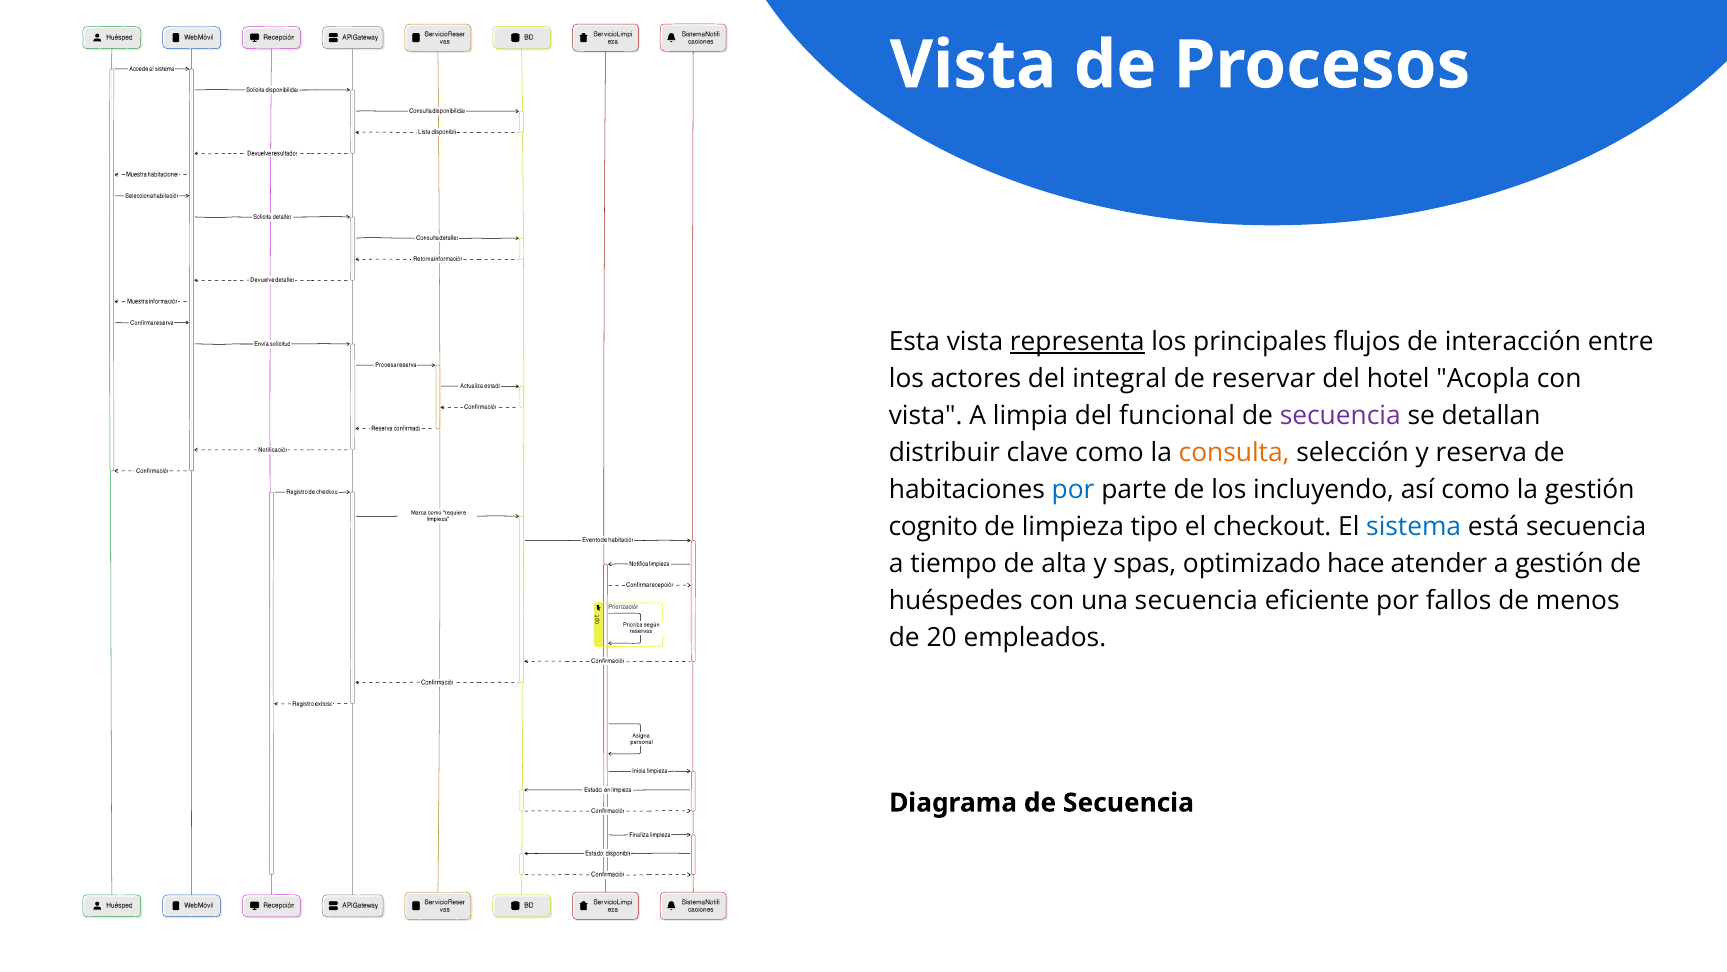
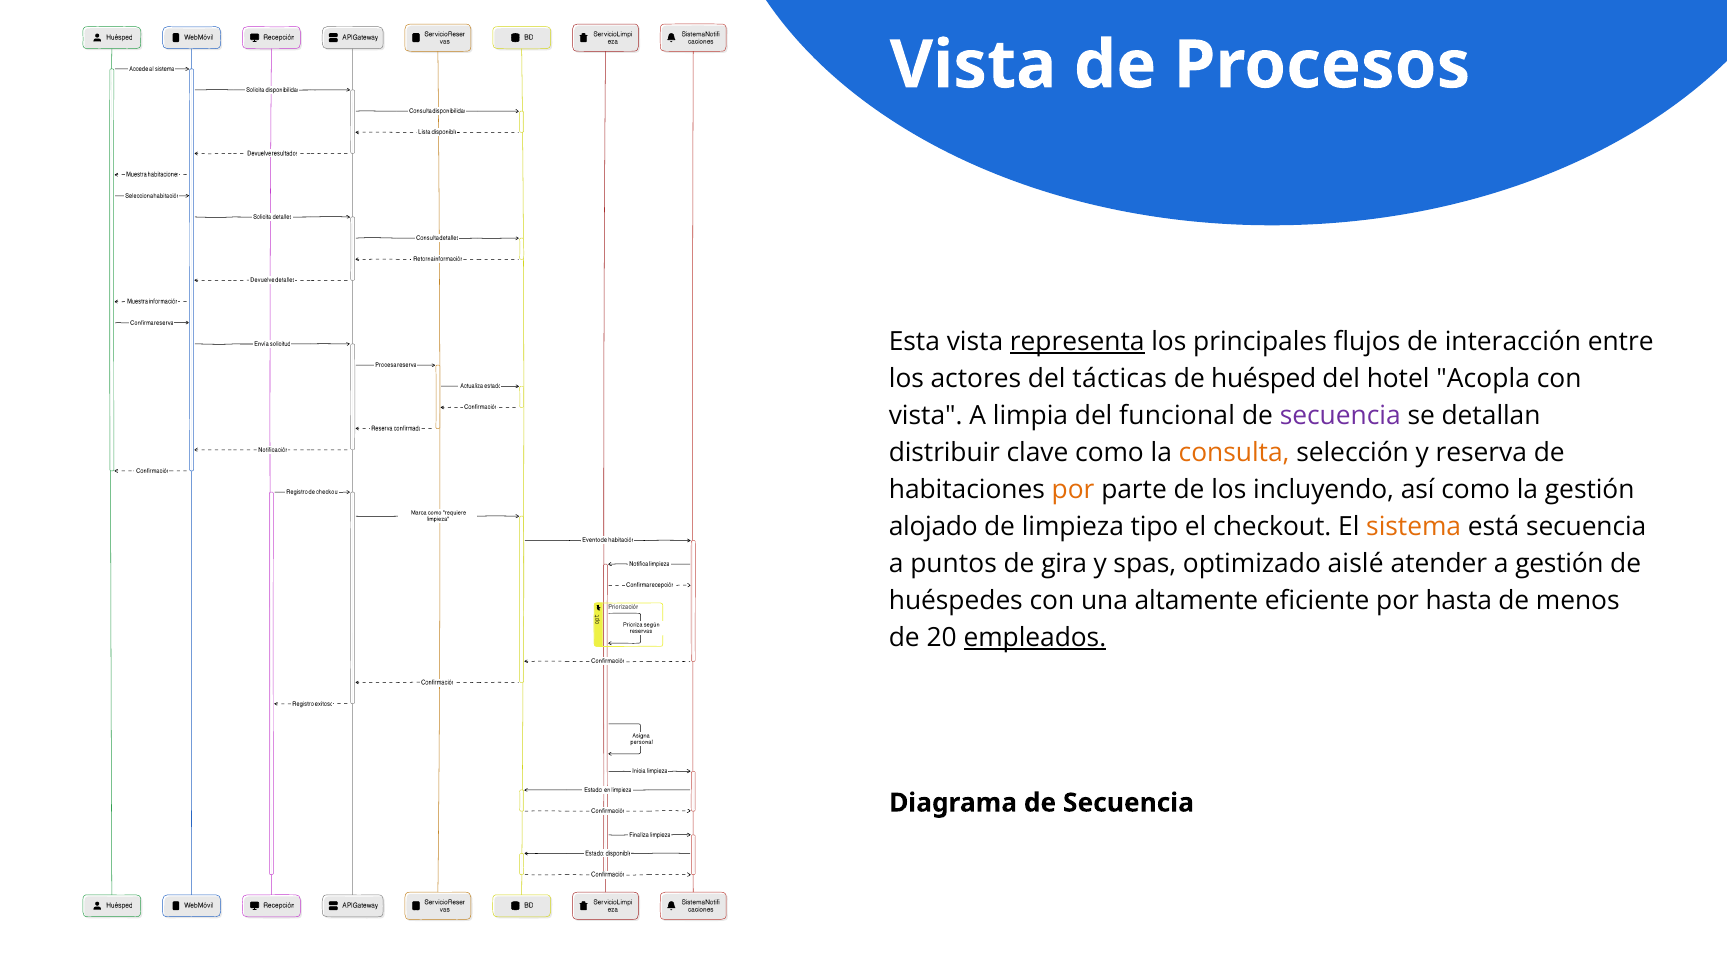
integral: integral -> tácticas
reservar: reservar -> huésped
por at (1073, 489) colour: blue -> orange
cognito: cognito -> alojado
sistema colour: blue -> orange
tiempo: tiempo -> puntos
alta: alta -> gira
hace: hace -> aislé
una secuencia: secuencia -> altamente
fallos: fallos -> hasta
empleados underline: none -> present
